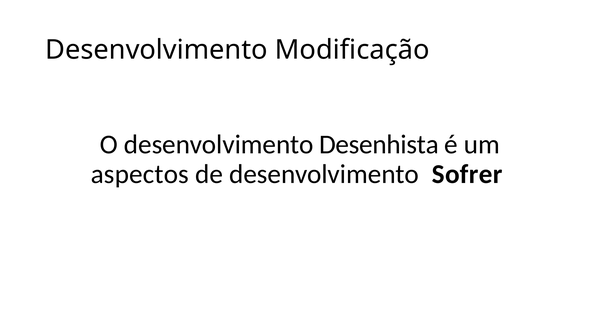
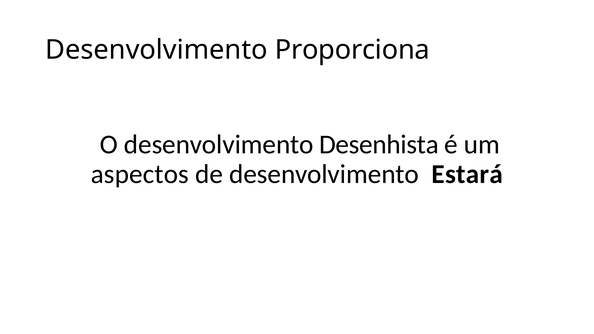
Modificação: Modificação -> Proporciona
Sofrer: Sofrer -> Estará
